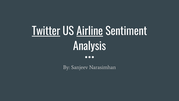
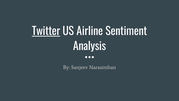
Airline underline: present -> none
